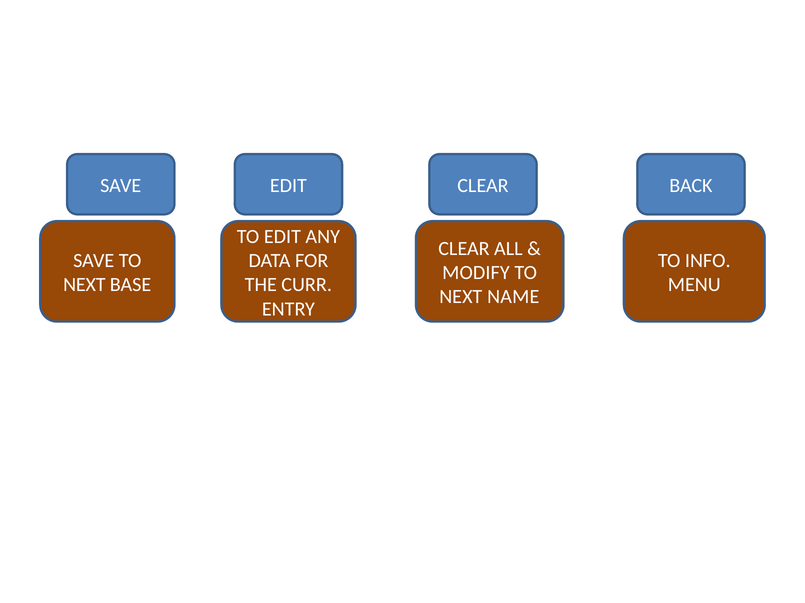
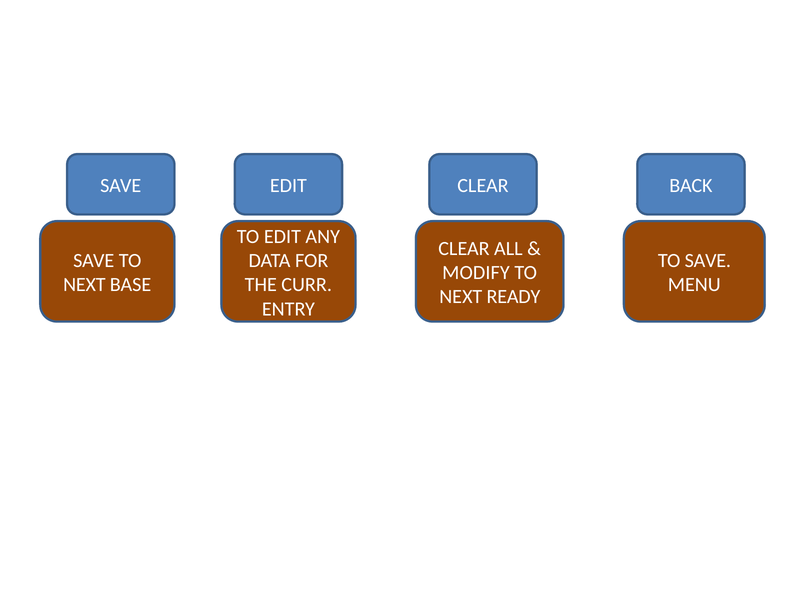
TO INFO: INFO -> SAVE
NAME: NAME -> READY
